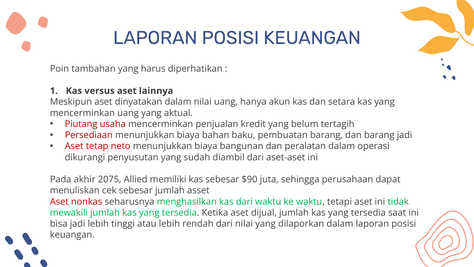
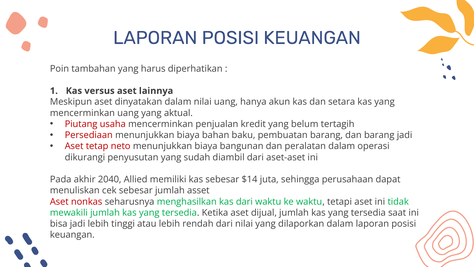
2075: 2075 -> 2040
$90: $90 -> $14
